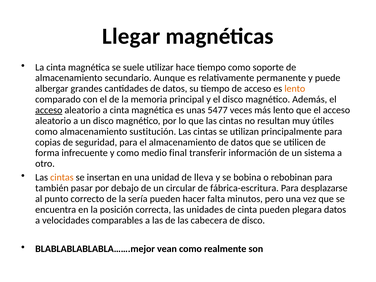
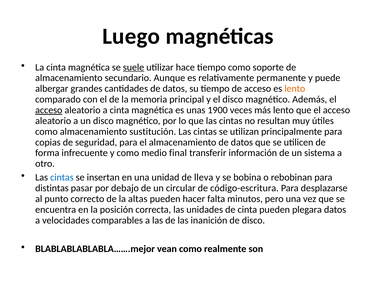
Llegar: Llegar -> Luego
suele underline: none -> present
5477: 5477 -> 1900
cintas at (62, 177) colour: orange -> blue
también: también -> distintas
fábrica-escritura: fábrica-escritura -> código-escritura
sería: sería -> altas
cabecera: cabecera -> inanición
